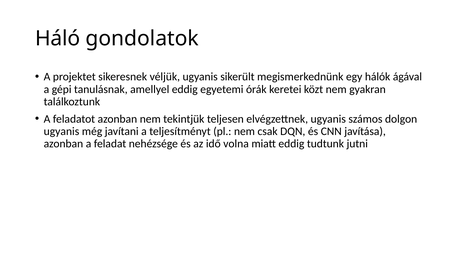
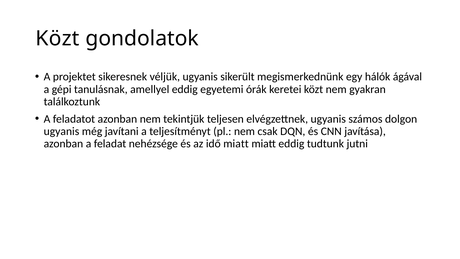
Háló at (58, 39): Háló -> Közt
idő volna: volna -> miatt
